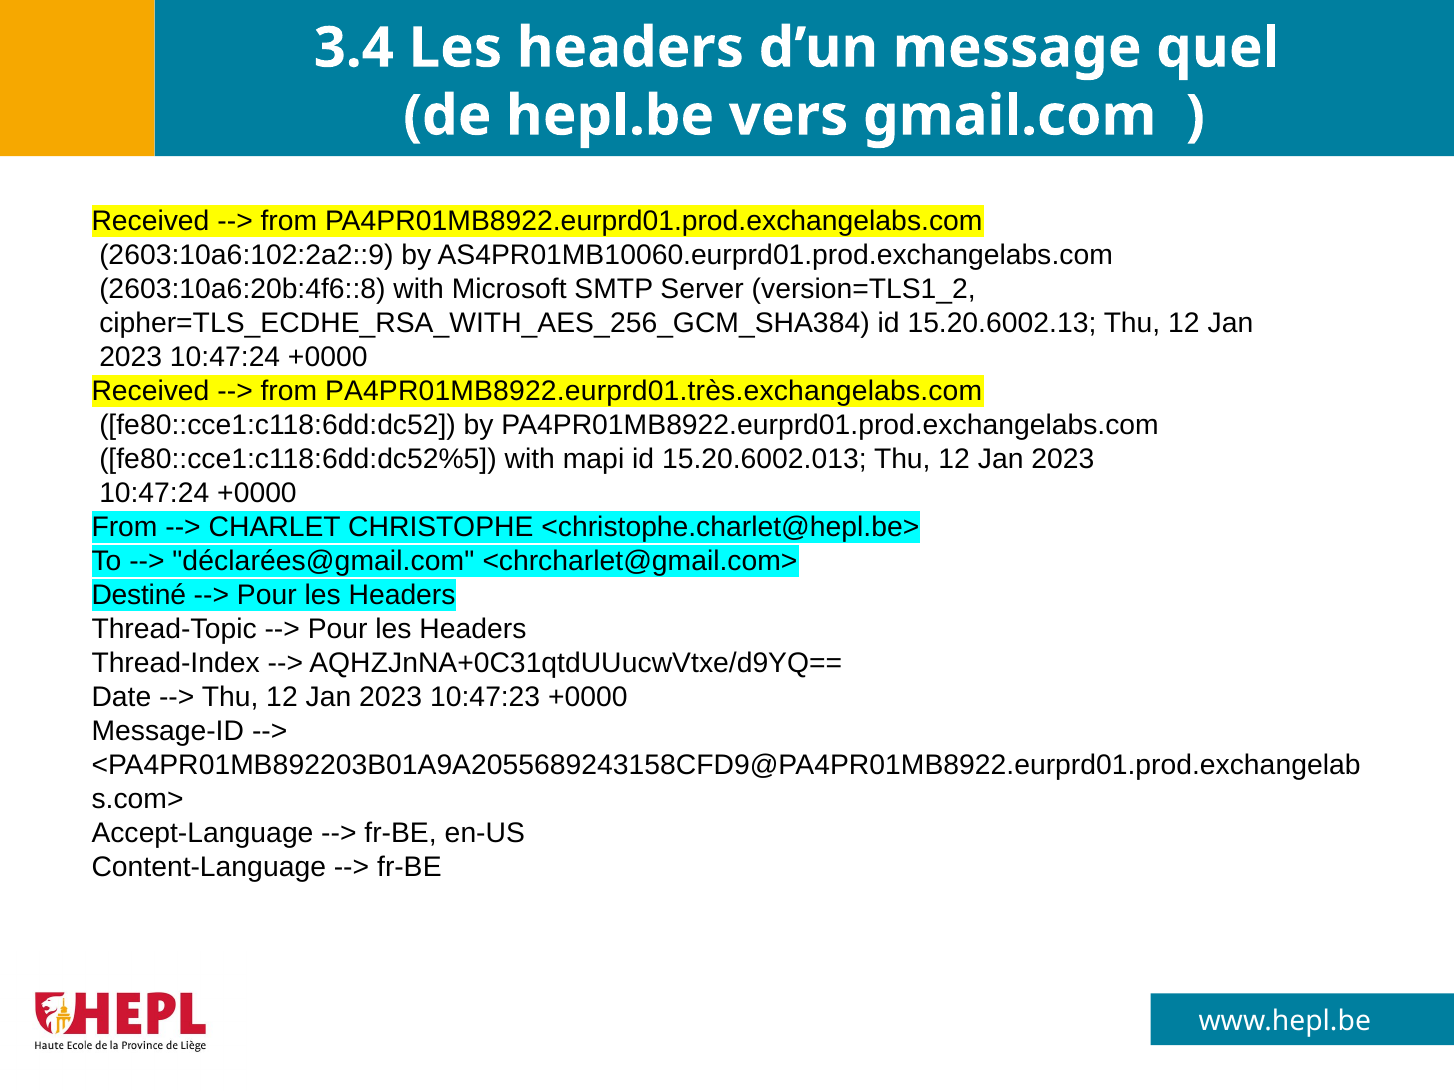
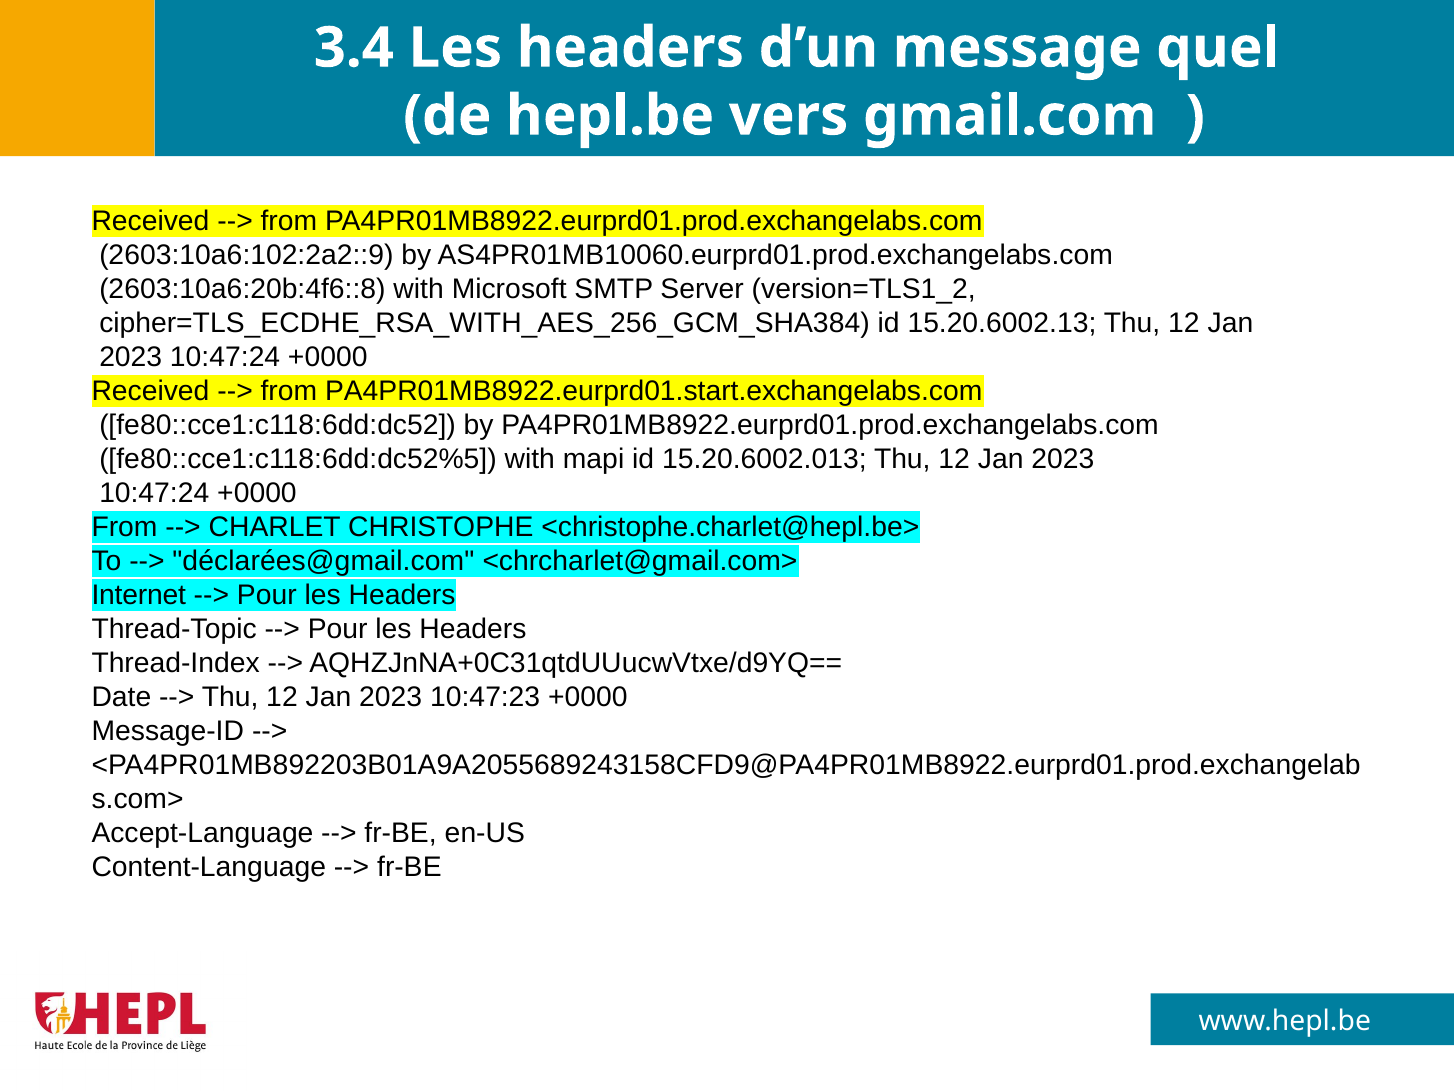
PA4PR01MB8922.eurprd01.très.exchangelabs.com: PA4PR01MB8922.eurprd01.très.exchangelabs.com -> PA4PR01MB8922.eurprd01.start.exchangelabs.com
Destiné: Destiné -> Internet
